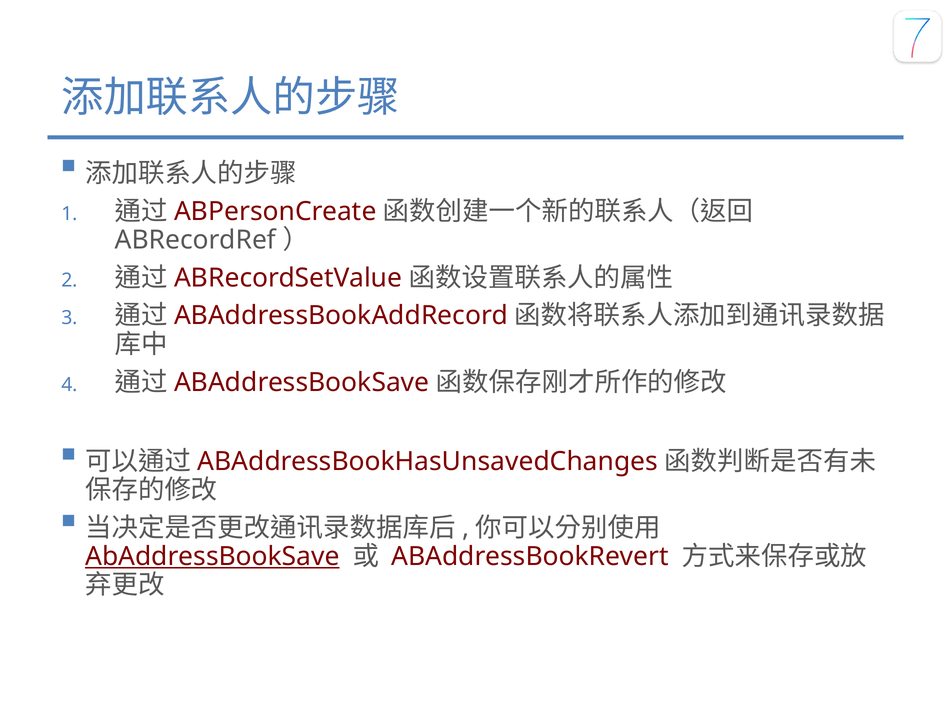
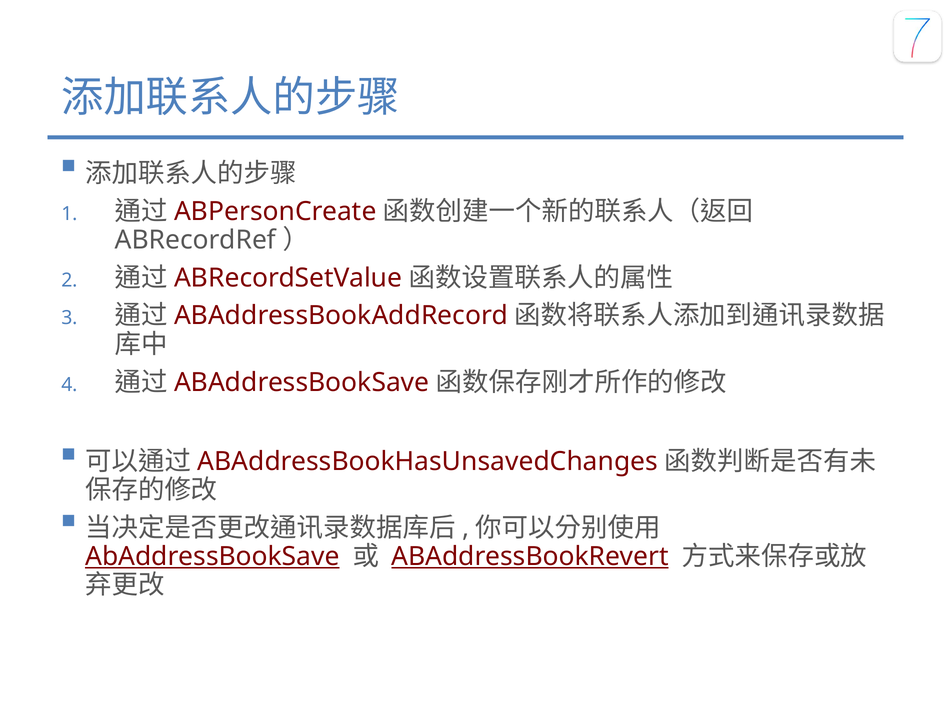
ABAddressBookRevert underline: none -> present
